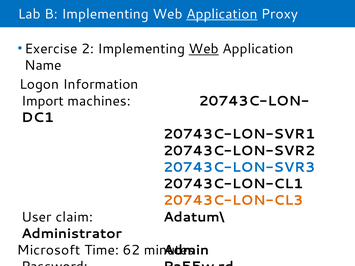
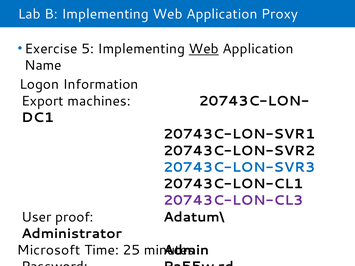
Application at (222, 14) underline: present -> none
2: 2 -> 5
Import: Import -> Export
20743C-LON-CL3 colour: orange -> purple
claim: claim -> proof
62: 62 -> 25
